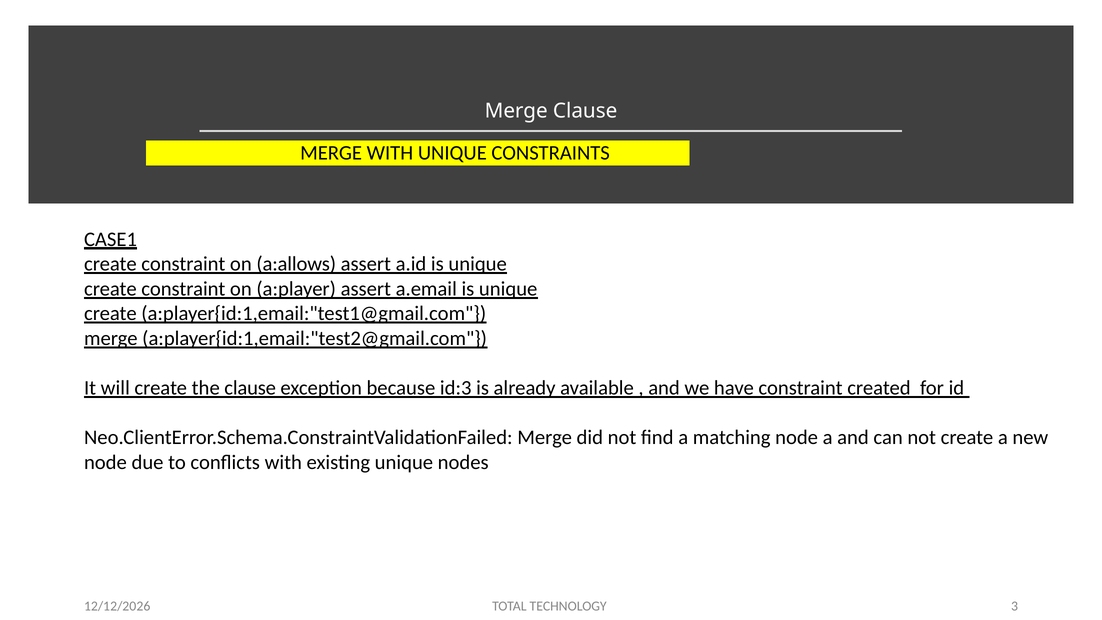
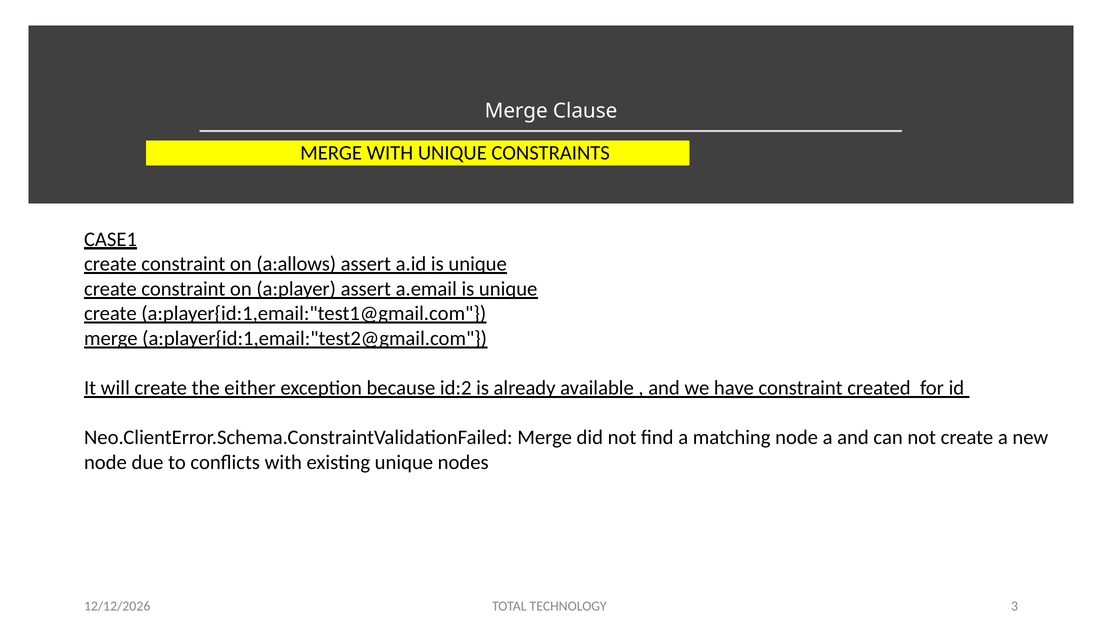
the clause: clause -> either
id:3: id:3 -> id:2
